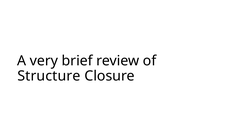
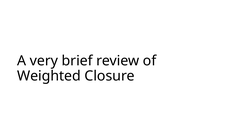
Structure: Structure -> Weighted
